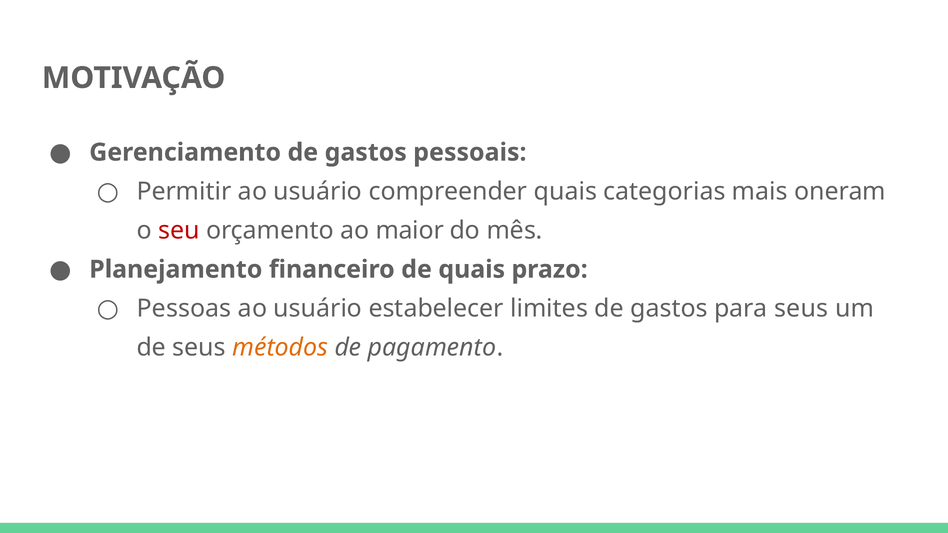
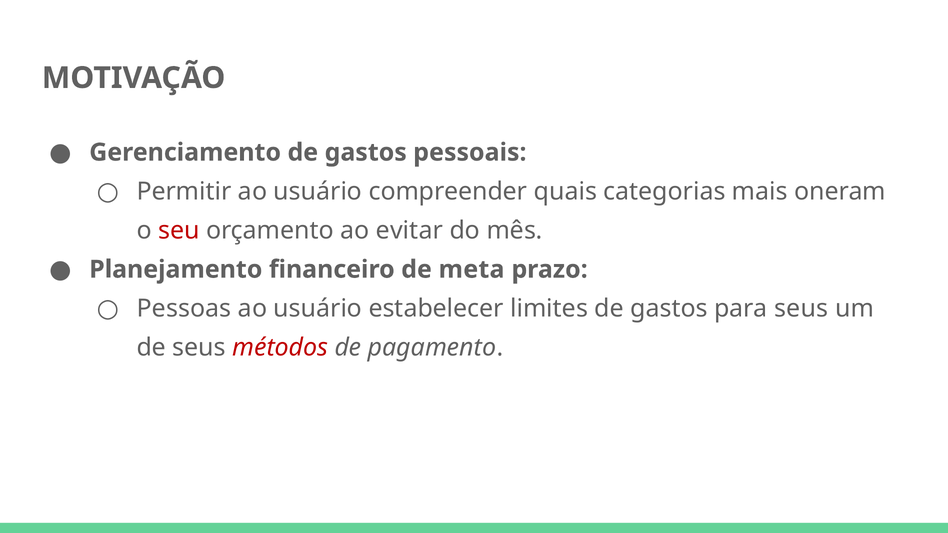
maior: maior -> evitar
de quais: quais -> meta
métodos colour: orange -> red
